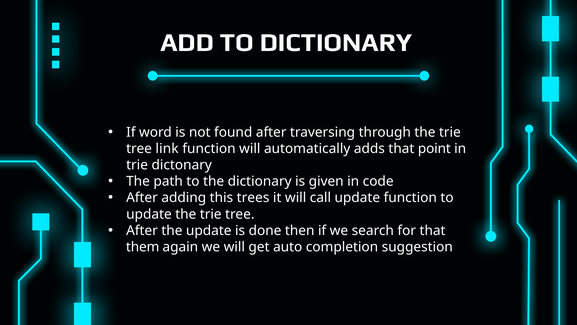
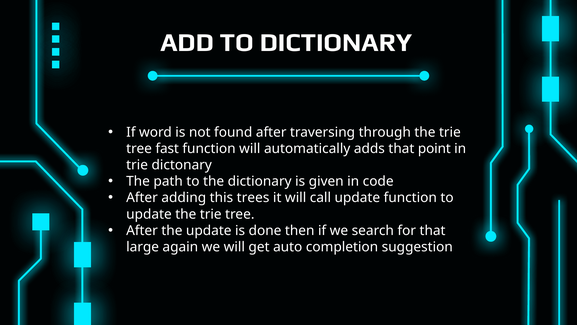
link: link -> fast
them: them -> large
